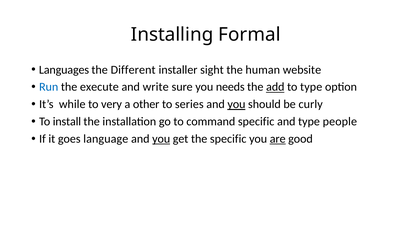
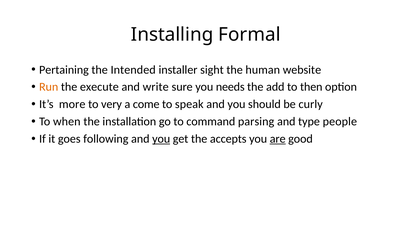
Languages: Languages -> Pertaining
Different: Different -> Intended
Run colour: blue -> orange
add underline: present -> none
to type: type -> then
while: while -> more
other: other -> come
series: series -> speak
you at (236, 104) underline: present -> none
install: install -> when
command specific: specific -> parsing
language: language -> following
the specific: specific -> accepts
